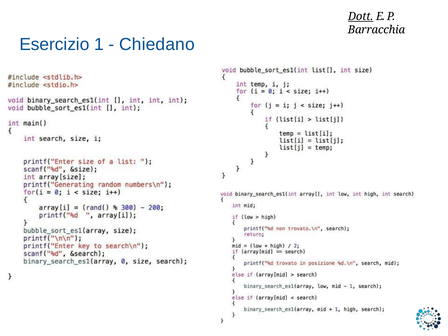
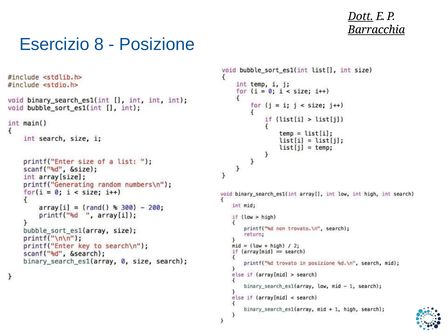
Barracchia underline: none -> present
1: 1 -> 8
Chiedano: Chiedano -> Posizione
